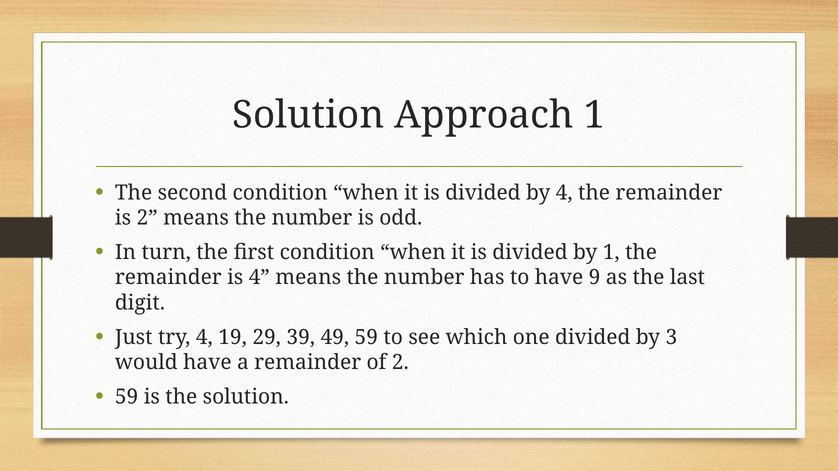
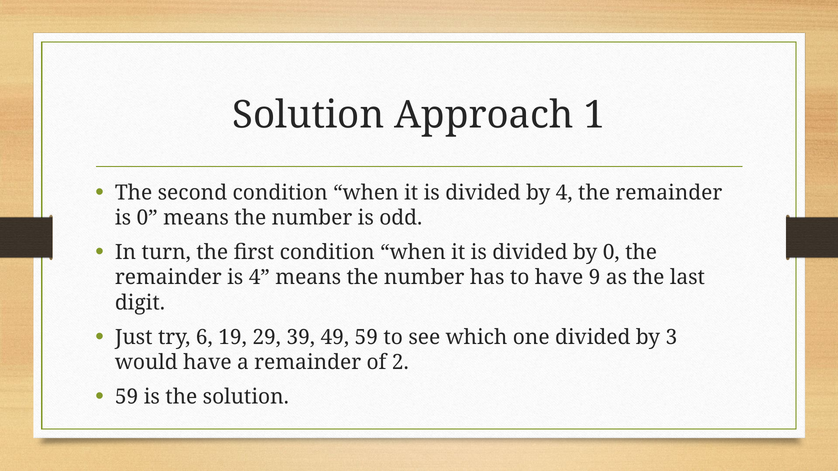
is 2: 2 -> 0
by 1: 1 -> 0
try 4: 4 -> 6
